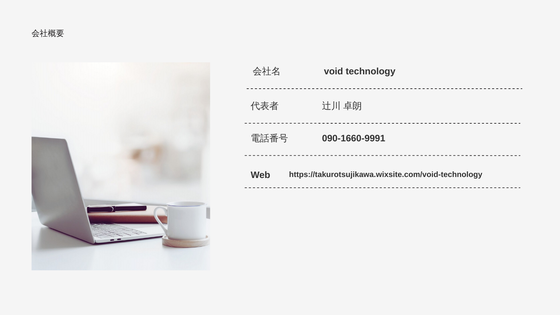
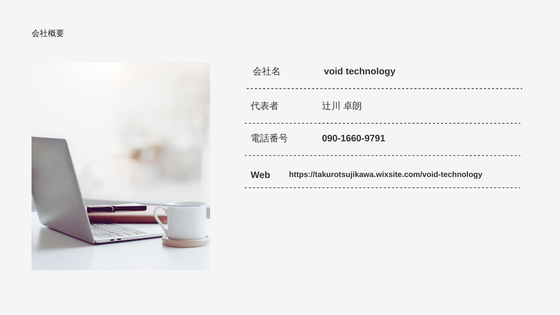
090-1660-9991: 090-1660-9991 -> 090-1660-9791
